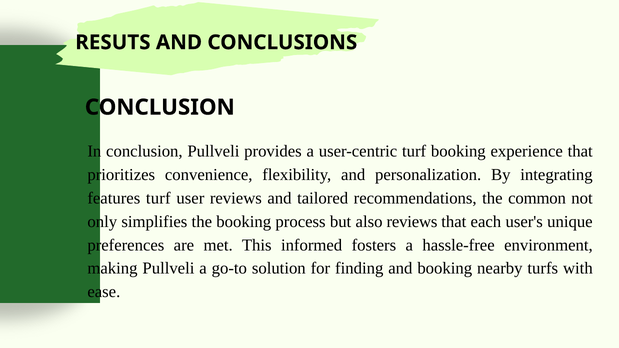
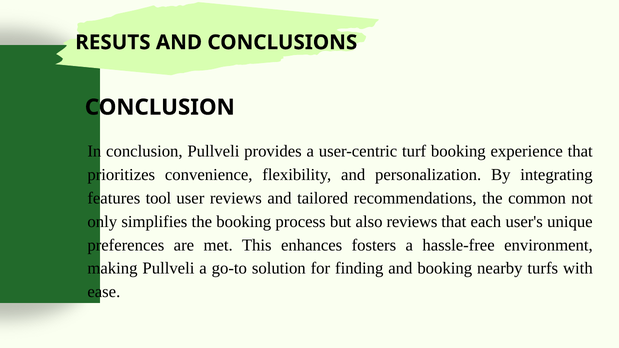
features turf: turf -> tool
informed: informed -> enhances
